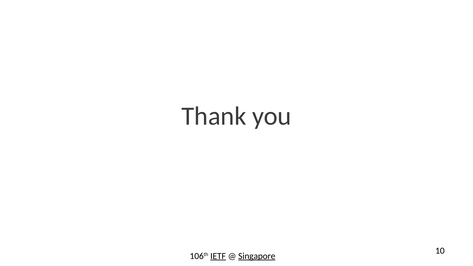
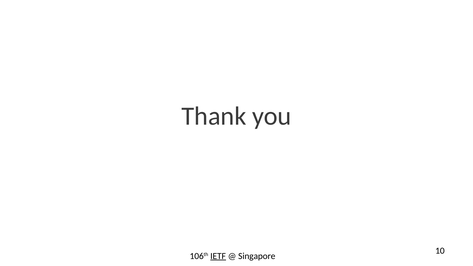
Singapore underline: present -> none
